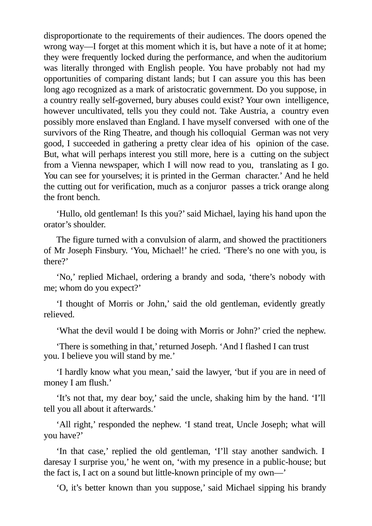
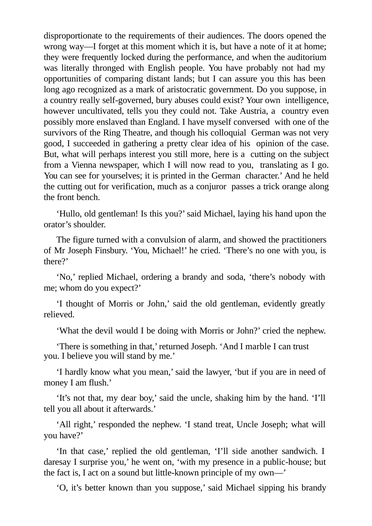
flashed: flashed -> marble
stay: stay -> side
